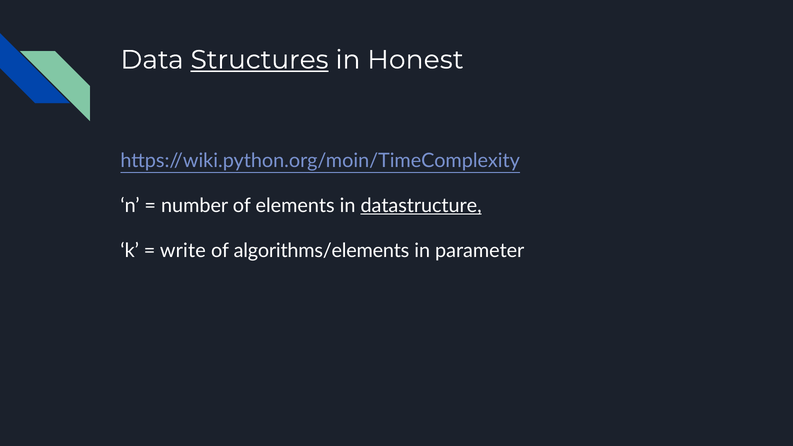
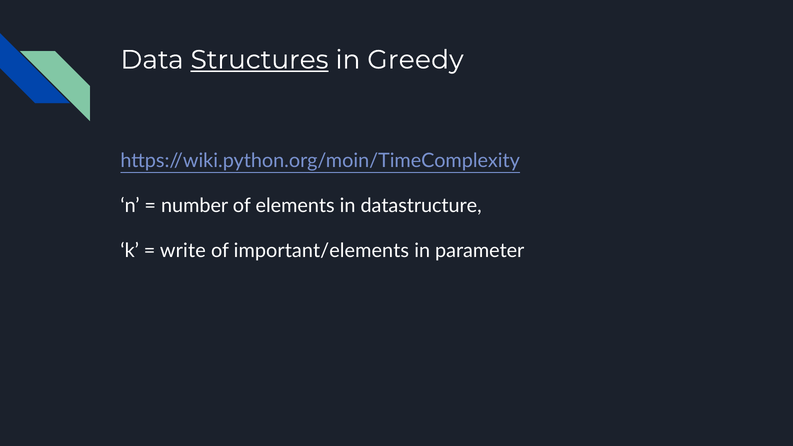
Honest: Honest -> Greedy
datastructure underline: present -> none
algorithms/elements: algorithms/elements -> important/elements
